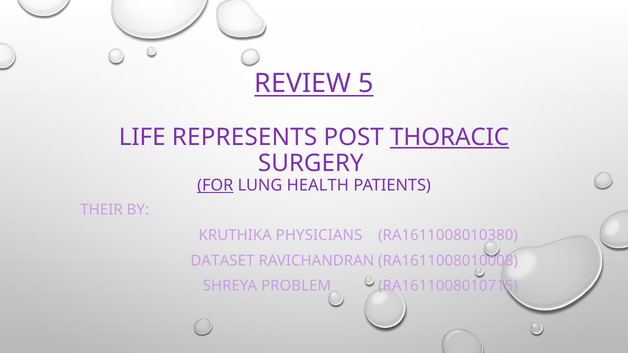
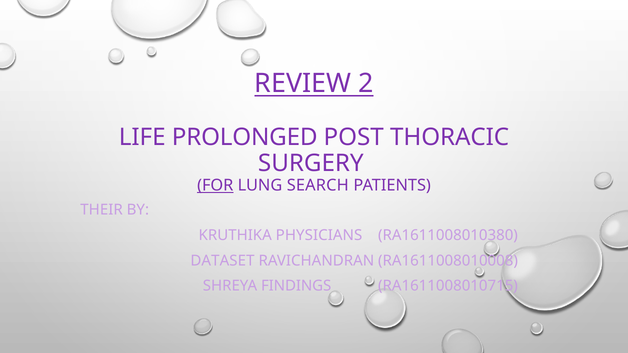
5: 5 -> 2
REPRESENTS: REPRESENTS -> PROLONGED
THORACIC underline: present -> none
HEALTH: HEALTH -> SEARCH
PROBLEM: PROBLEM -> FINDINGS
